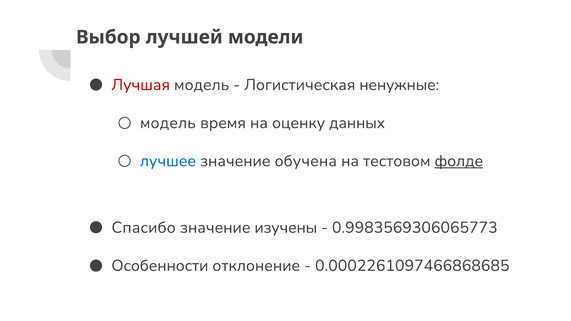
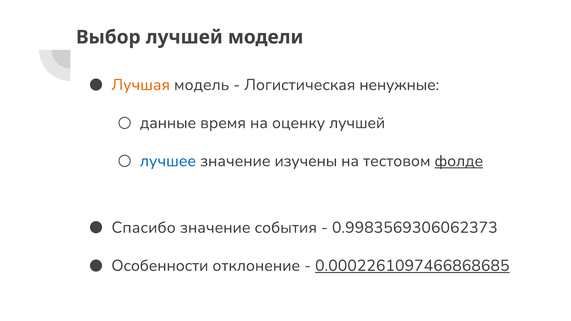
Лучшая colour: red -> orange
модель at (168, 123): модель -> данные
оценку данных: данных -> лучшей
обучена: обучена -> изучены
изучены: изучены -> события
0.9983569306065773: 0.9983569306065773 -> 0.9983569306062373
0.0002261097466868685 underline: none -> present
